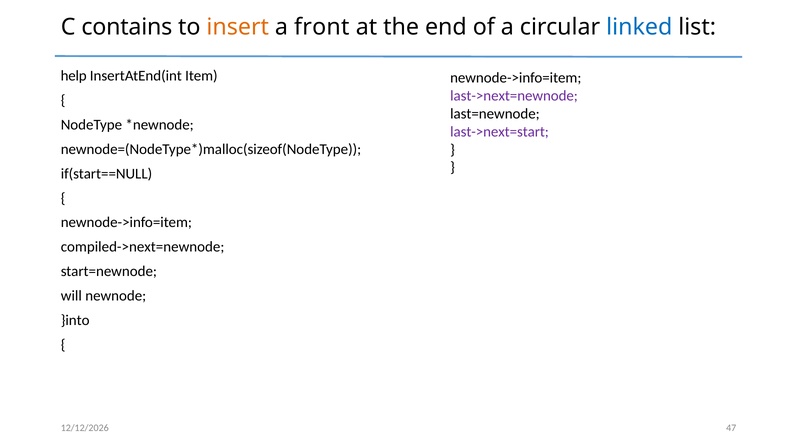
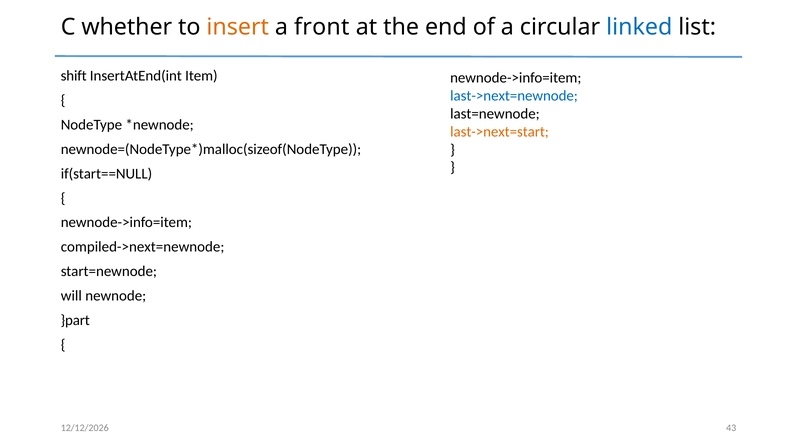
contains: contains -> whether
help: help -> shift
last->next=newnode colour: purple -> blue
last->next=start colour: purple -> orange
}into: }into -> }part
47: 47 -> 43
